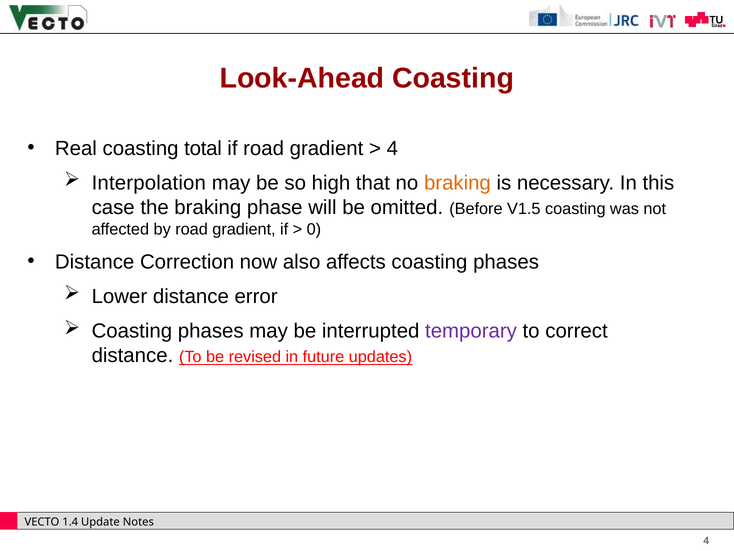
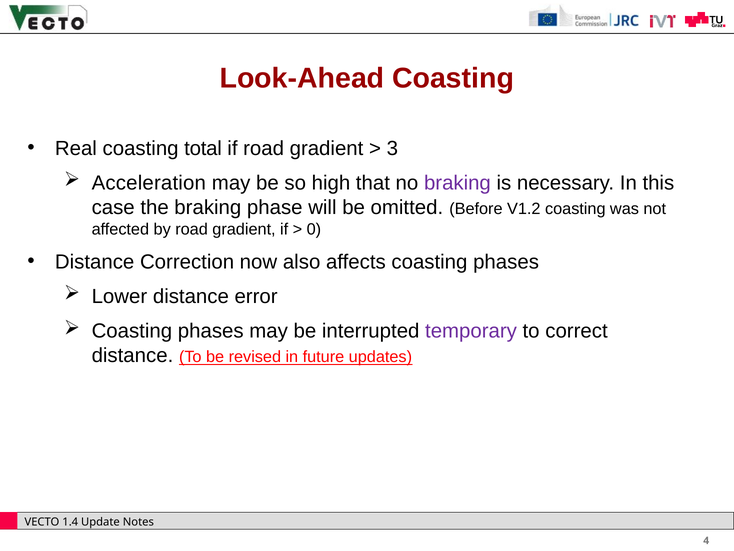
4 at (392, 148): 4 -> 3
Interpolation: Interpolation -> Acceleration
braking at (457, 183) colour: orange -> purple
V1.5: V1.5 -> V1.2
